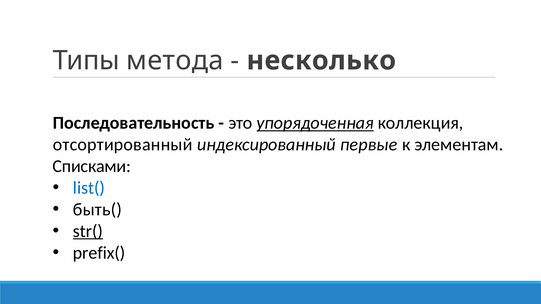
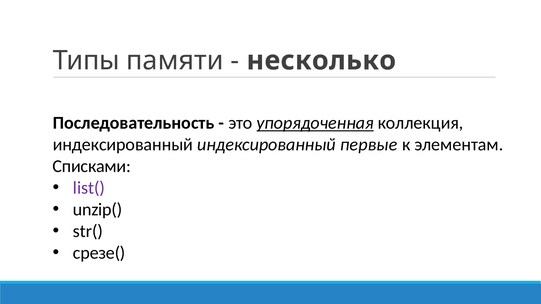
метода: метода -> памяти
отсортированный at (123, 145): отсортированный -> индексированный
list( colour: blue -> purple
быть(: быть( -> unzip(
str( underline: present -> none
prefix(: prefix( -> срезе(
